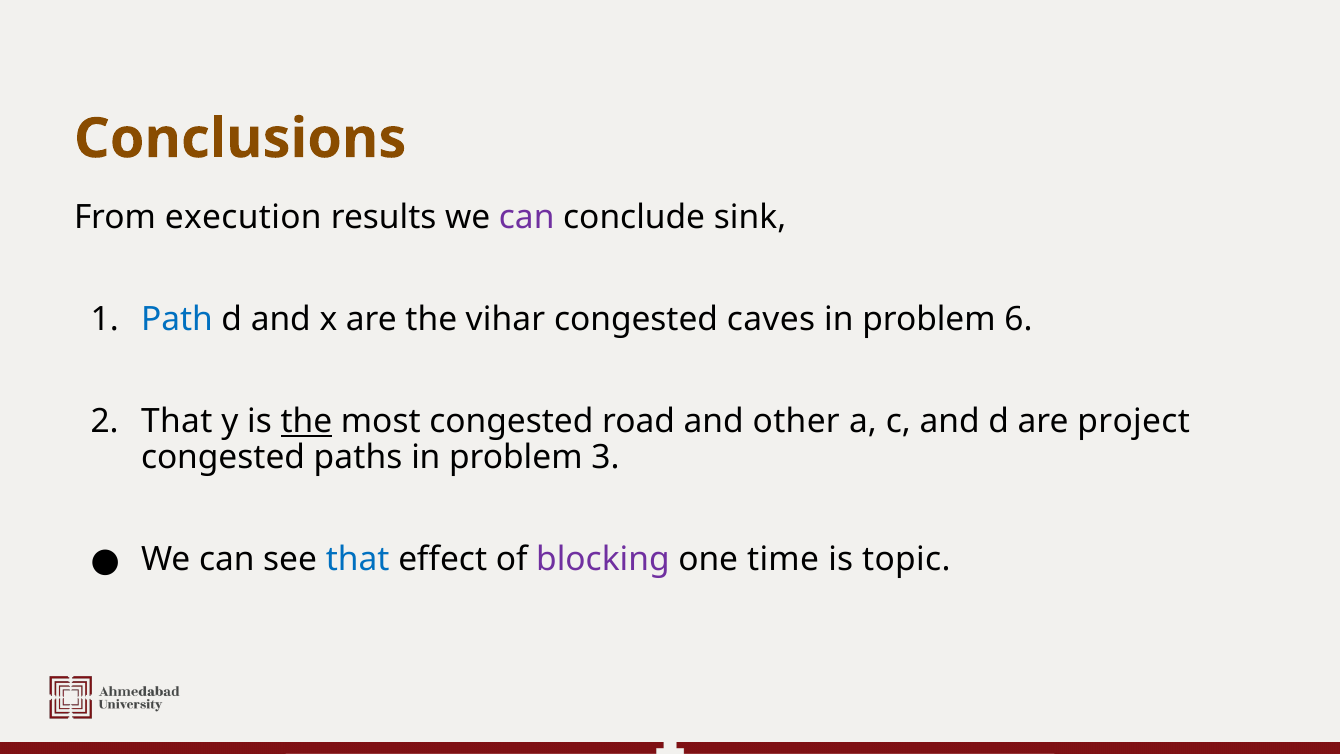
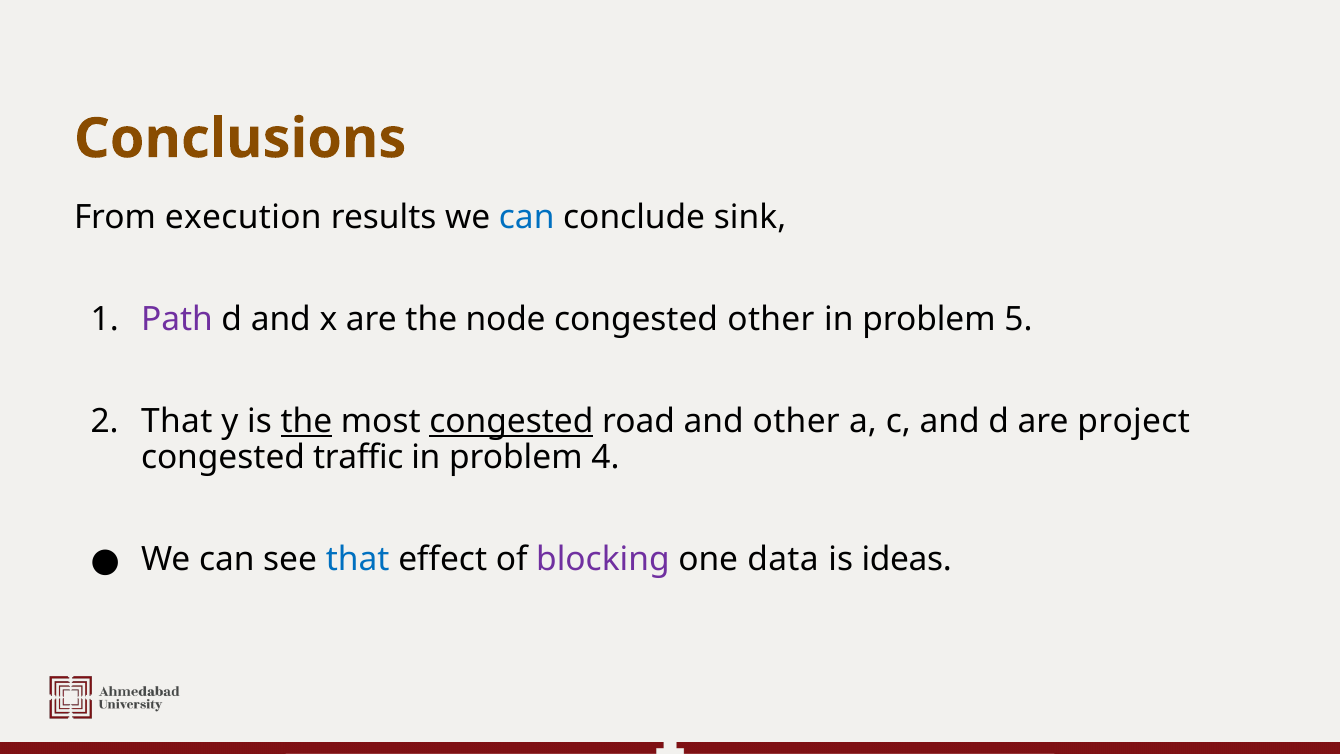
can at (527, 217) colour: purple -> blue
Path colour: blue -> purple
vihar: vihar -> node
congested caves: caves -> other
6: 6 -> 5
congested at (511, 421) underline: none -> present
paths: paths -> traffic
3: 3 -> 4
time: time -> data
topic: topic -> ideas
